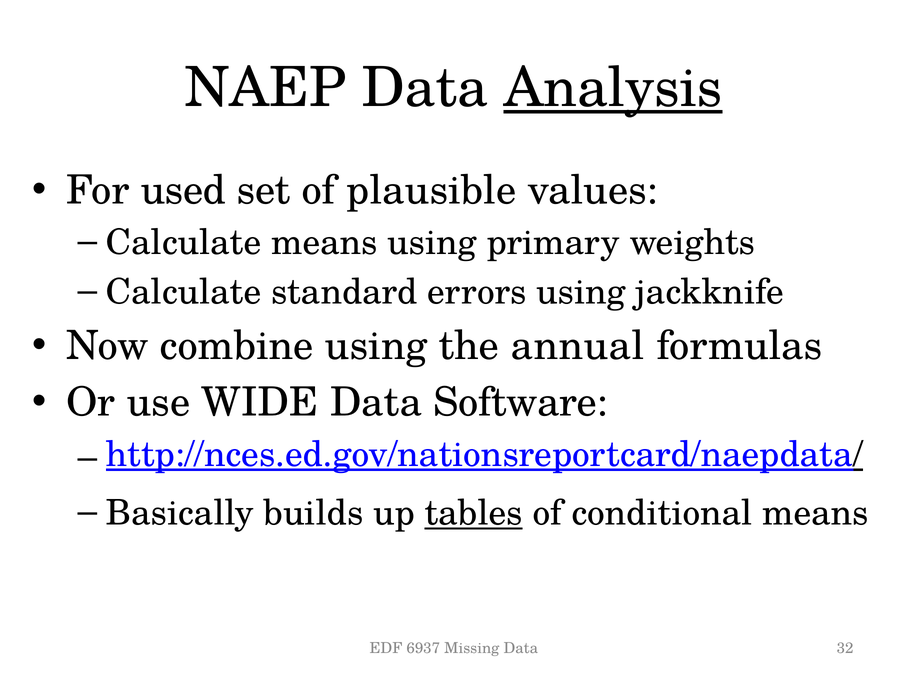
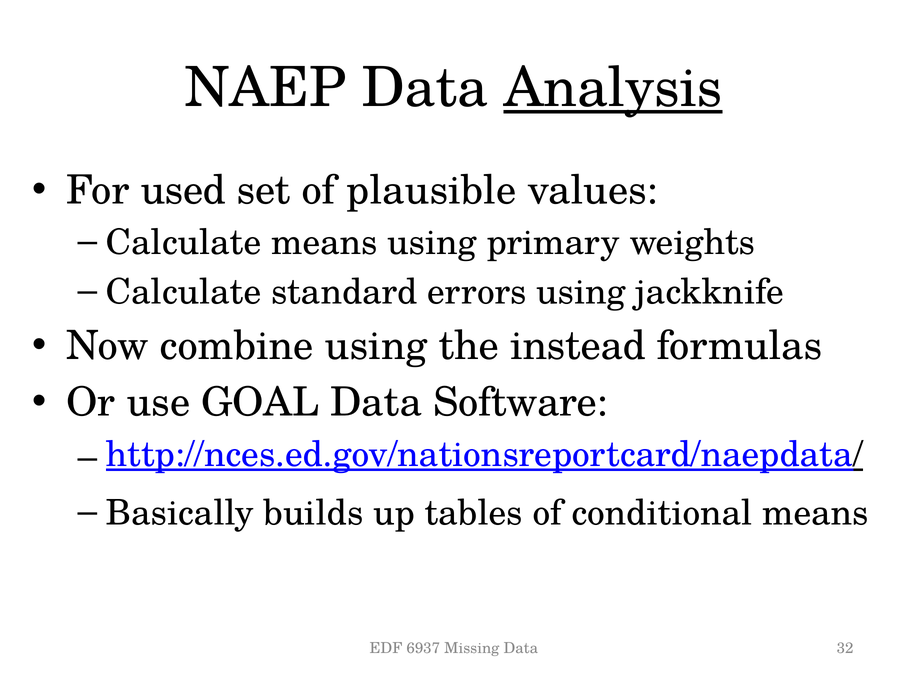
annual: annual -> instead
WIDE: WIDE -> GOAL
tables underline: present -> none
